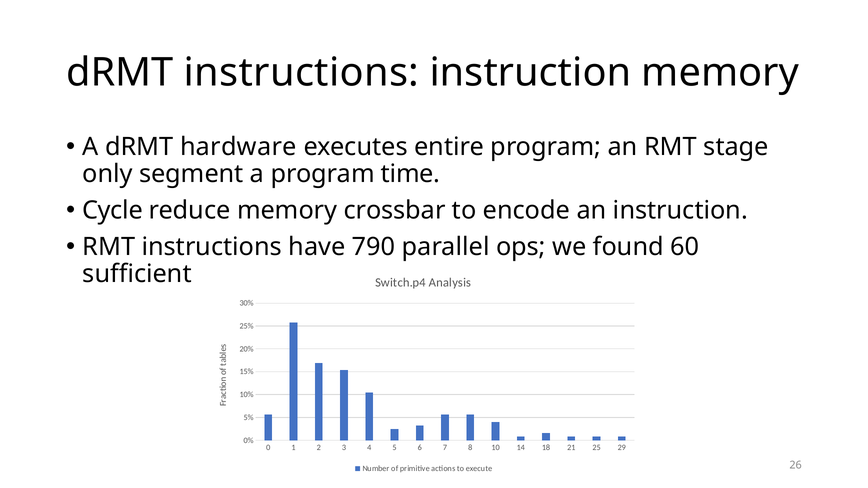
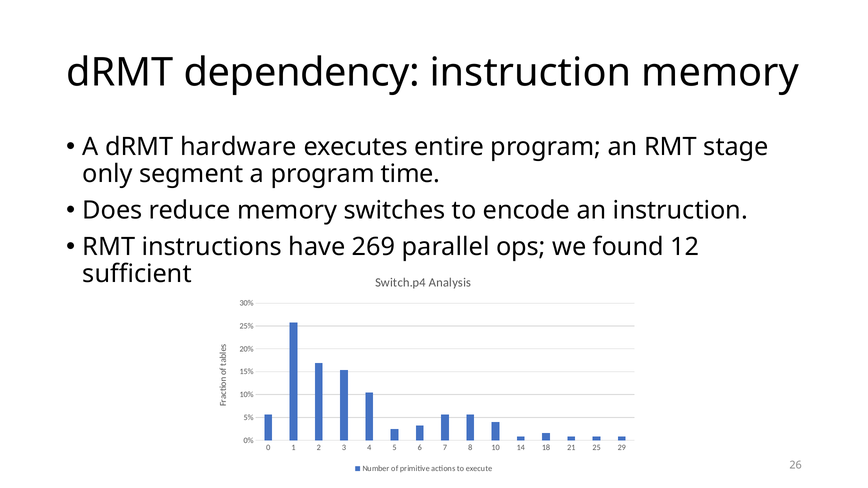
dRMT instructions: instructions -> dependency
Cycle: Cycle -> Does
crossbar: crossbar -> switches
790: 790 -> 269
60: 60 -> 12
